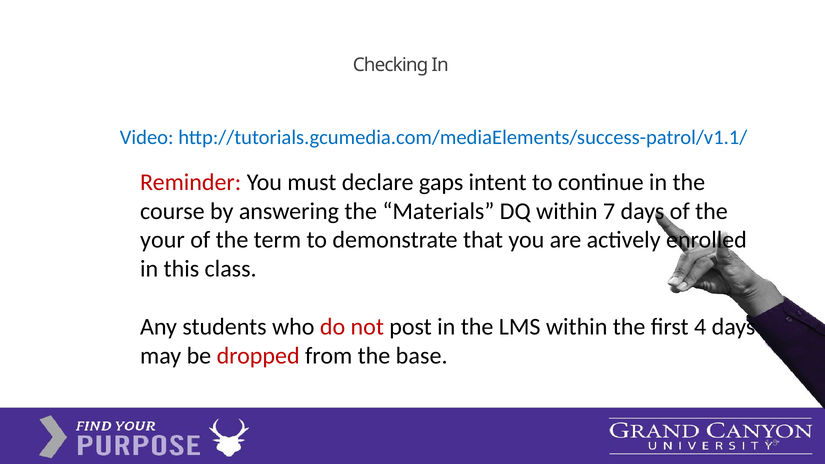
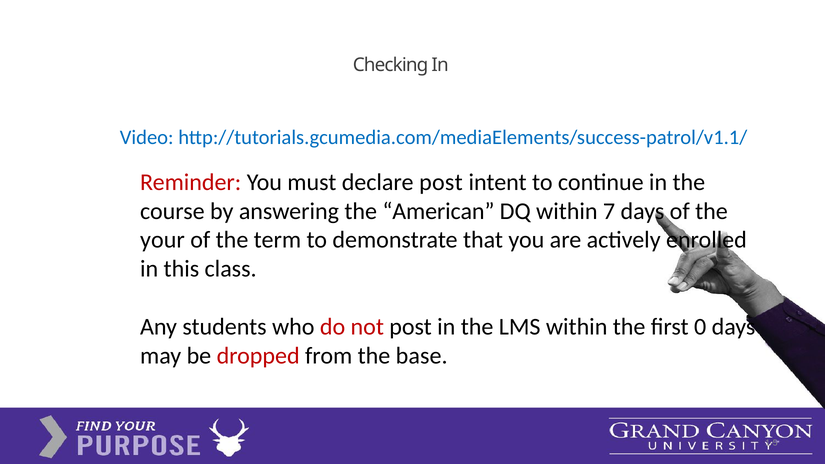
declare gaps: gaps -> post
Materials: Materials -> American
4: 4 -> 0
